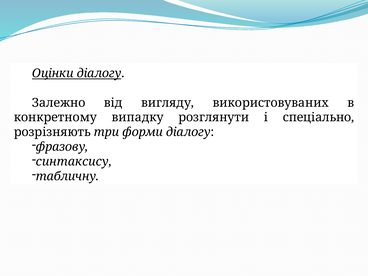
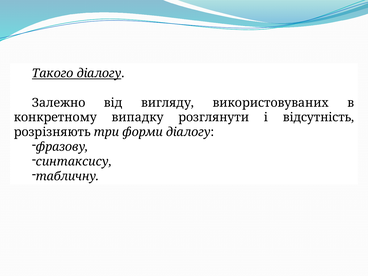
Оцінки: Оцінки -> Такого
спеціально: спеціально -> відсутність
